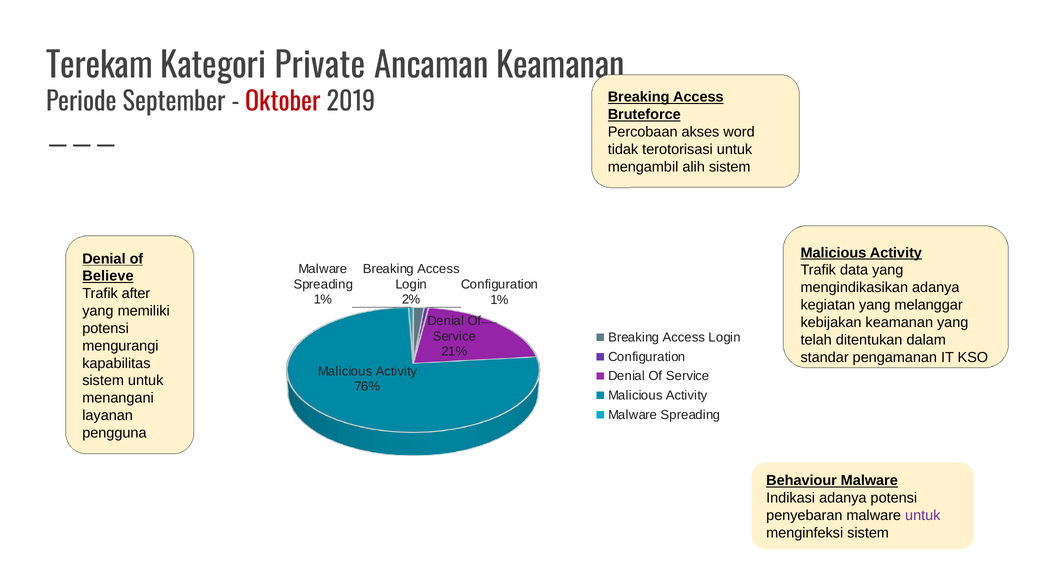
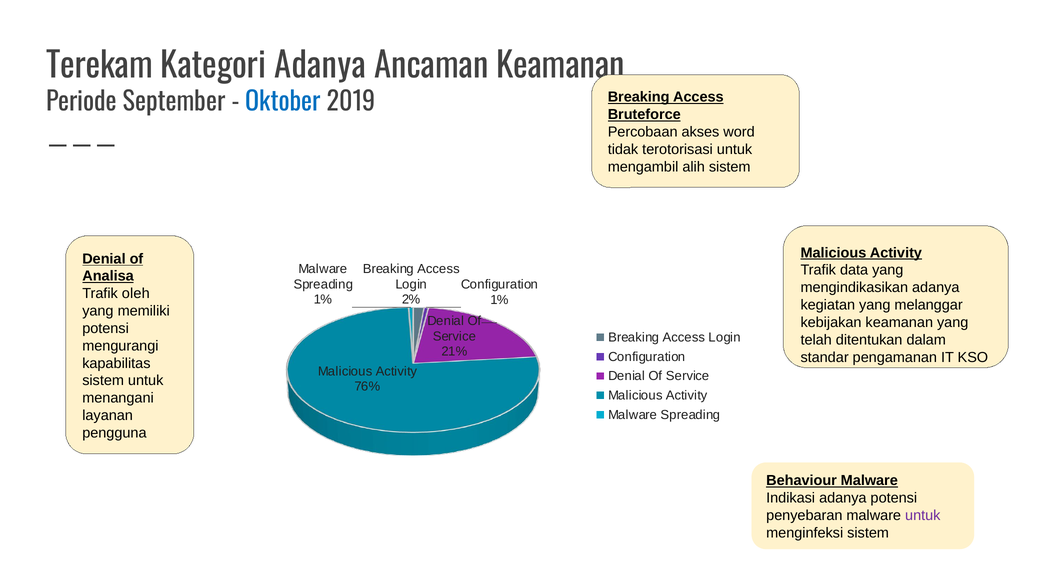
Kategori Private: Private -> Adanya
Oktober colour: red -> blue
Believe: Believe -> Analisa
after: after -> oleh
